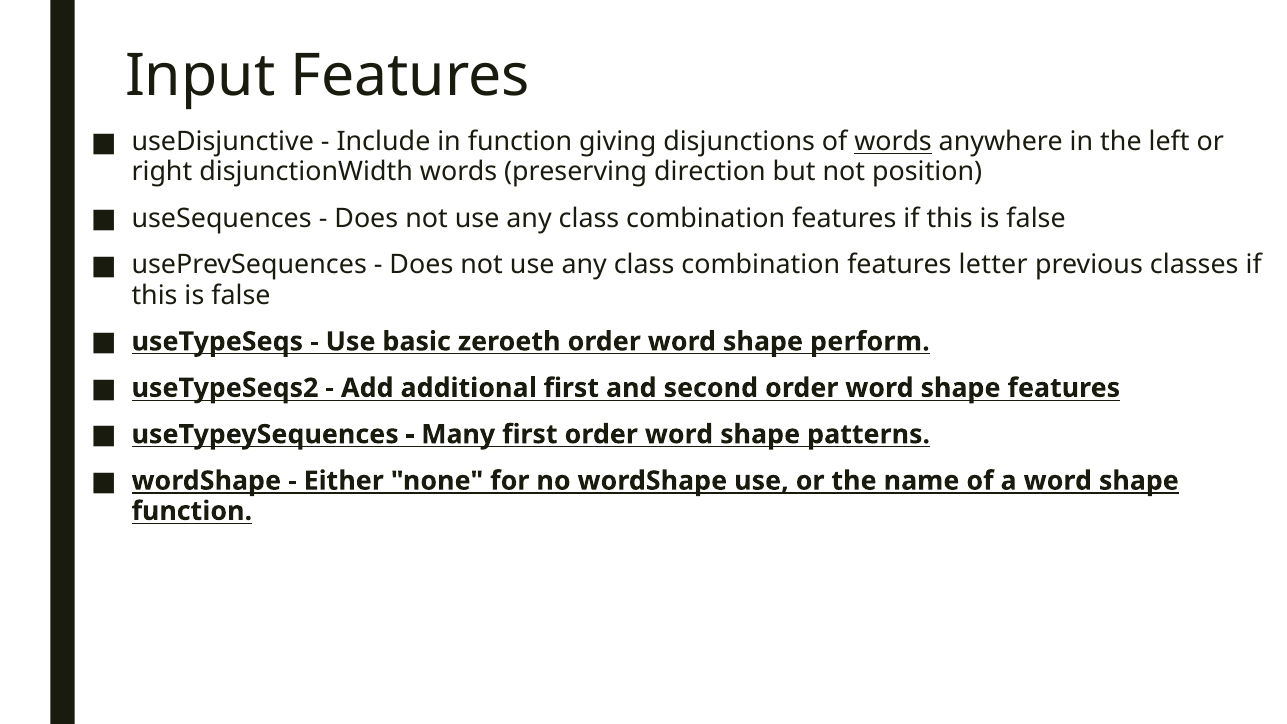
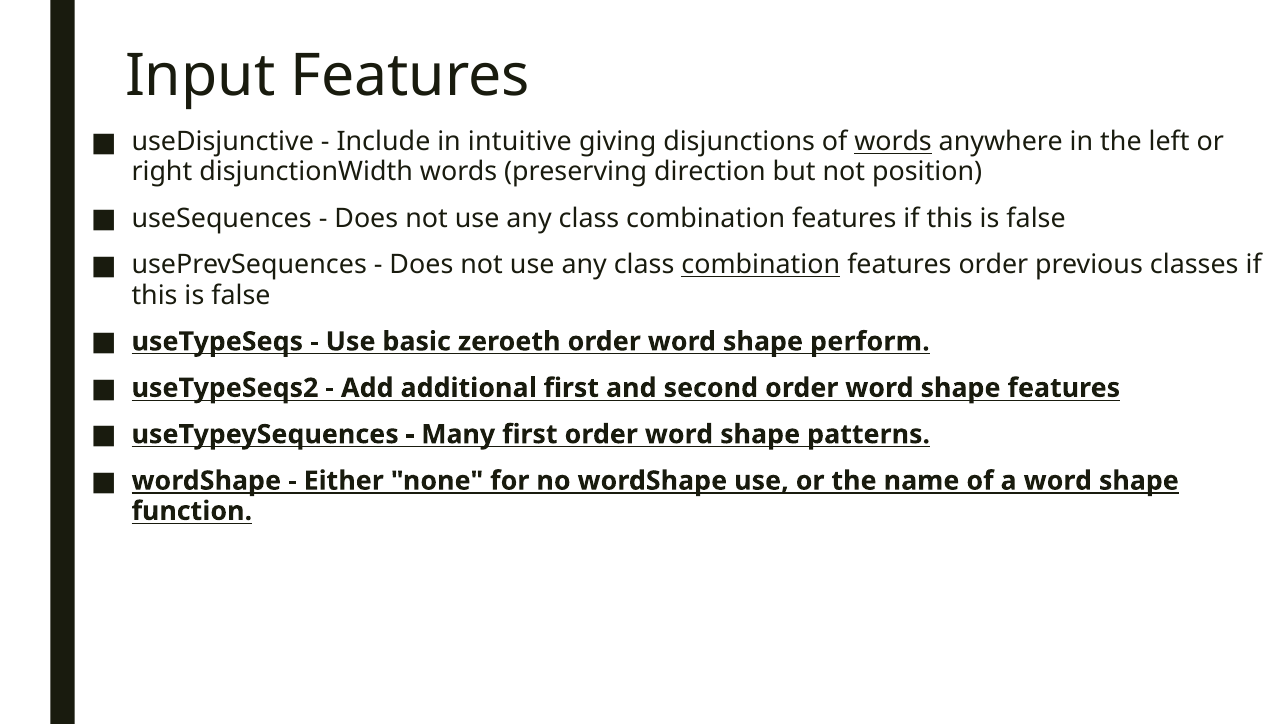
in function: function -> intuitive
combination at (761, 265) underline: none -> present
features letter: letter -> order
